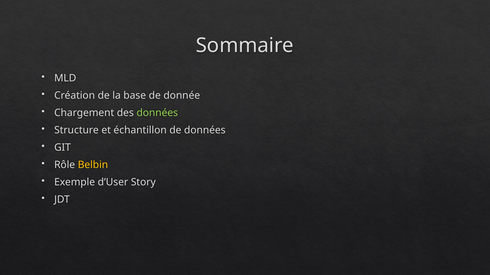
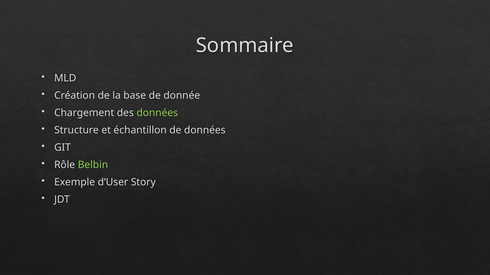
Belbin colour: yellow -> light green
